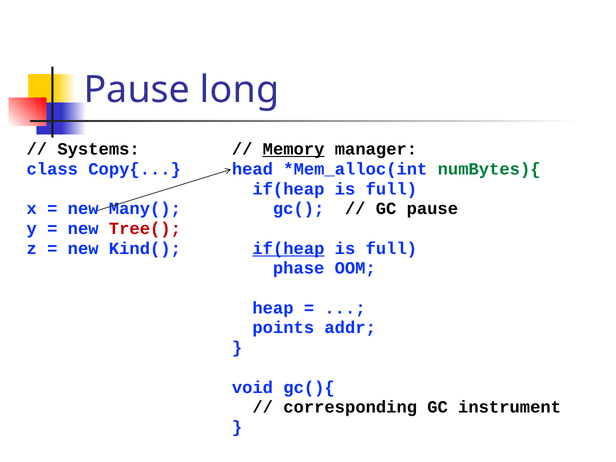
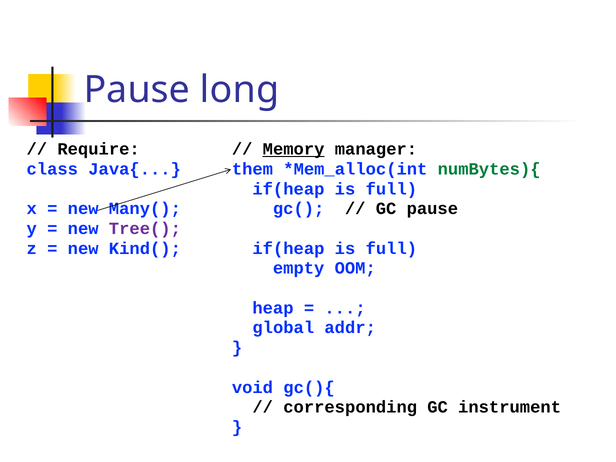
Systems: Systems -> Require
Copy{: Copy{ -> Java{
head: head -> them
Tree( colour: red -> purple
if(heap at (288, 248) underline: present -> none
phase: phase -> empty
points: points -> global
